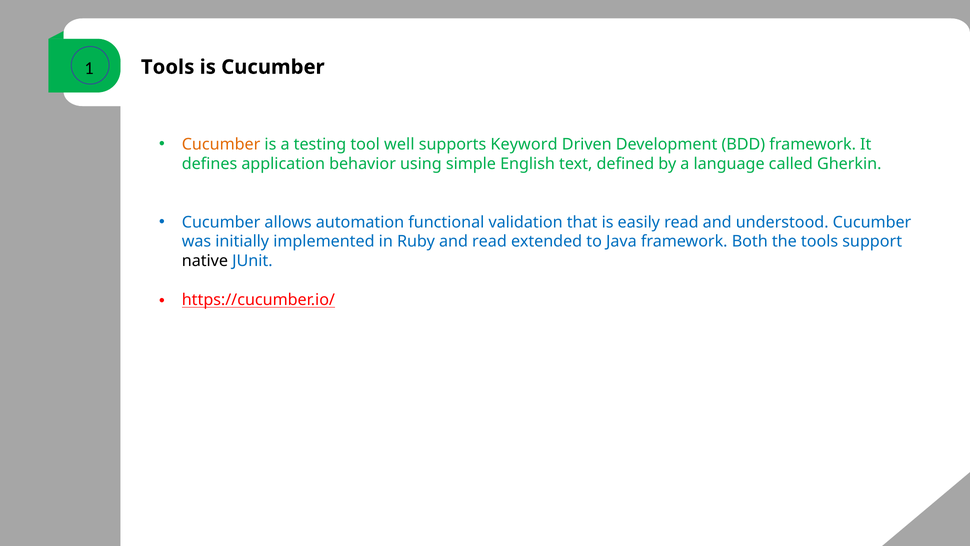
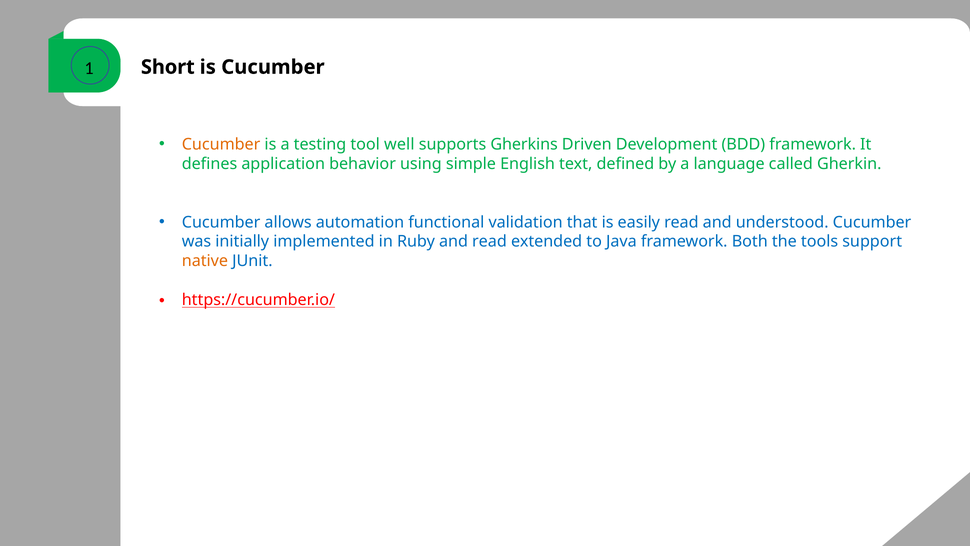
Tools at (168, 67): Tools -> Short
Keyword: Keyword -> Gherkins
native colour: black -> orange
